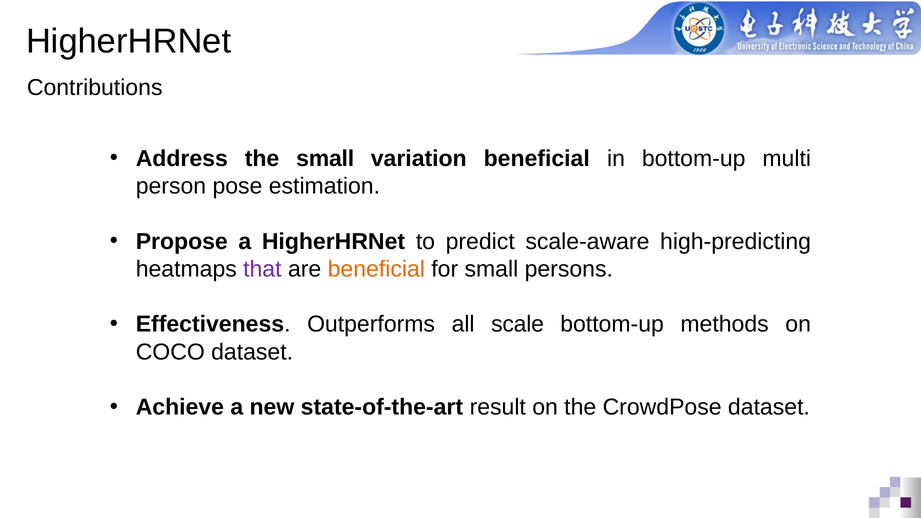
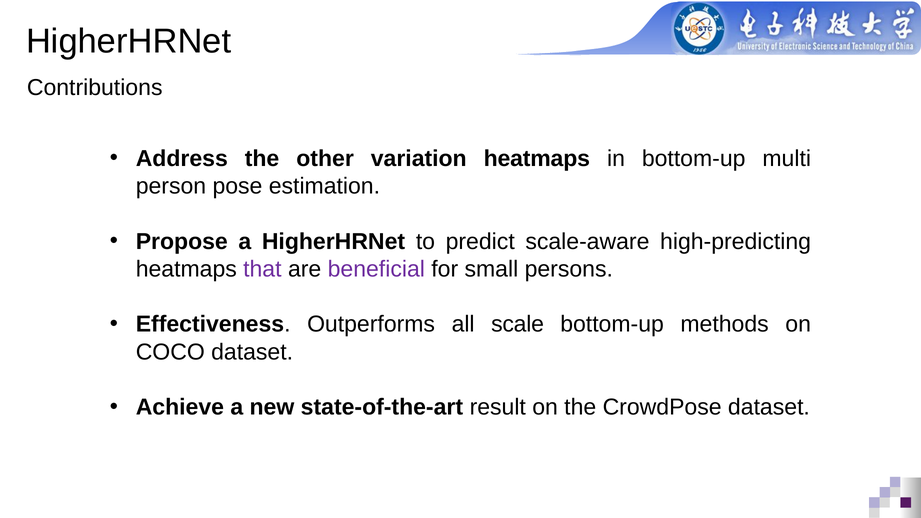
the small: small -> other
variation beneficial: beneficial -> heatmaps
beneficial at (376, 269) colour: orange -> purple
